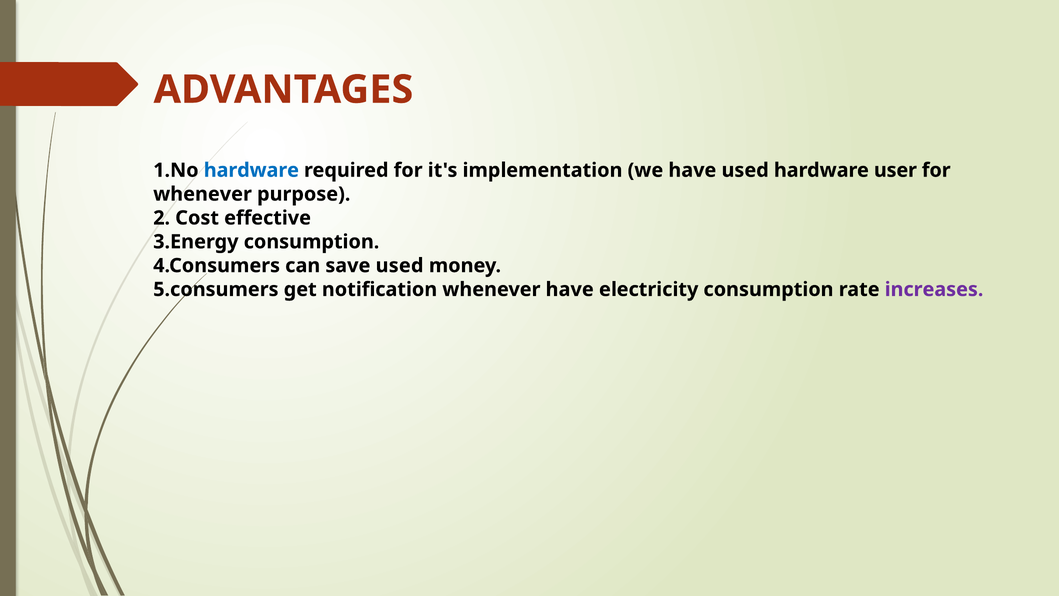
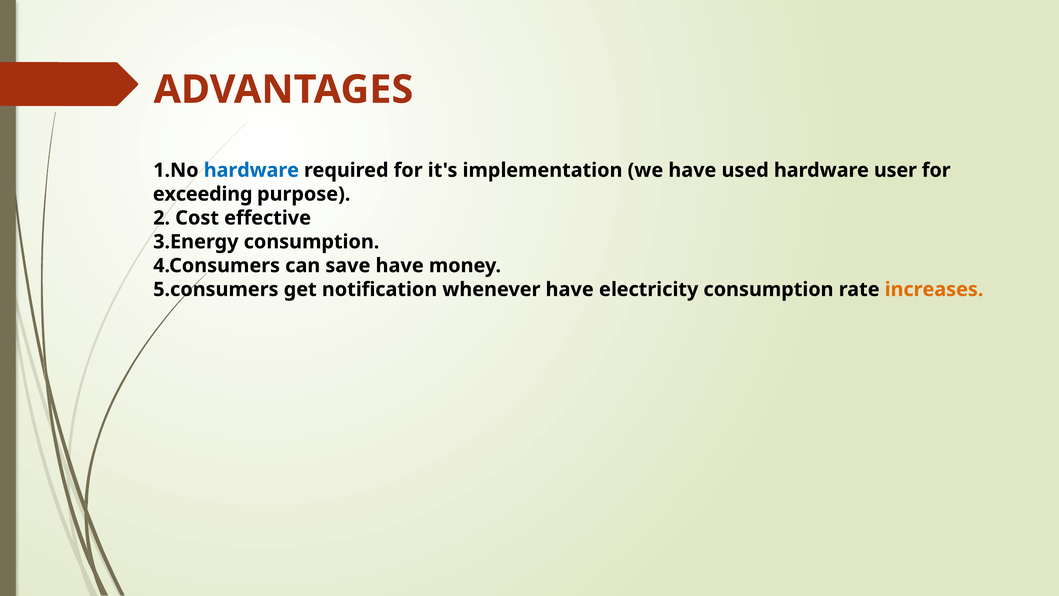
whenever at (203, 194): whenever -> exceeding
save used: used -> have
increases colour: purple -> orange
